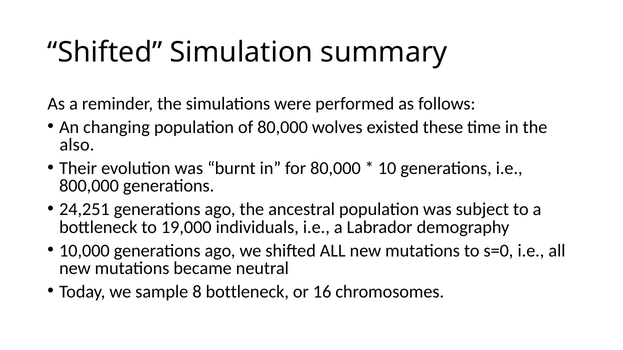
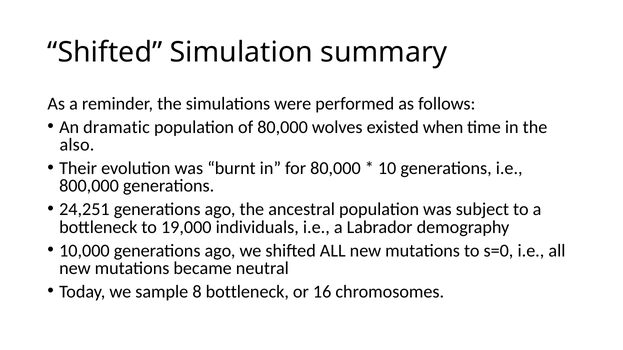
changing: changing -> dramatic
these: these -> when
